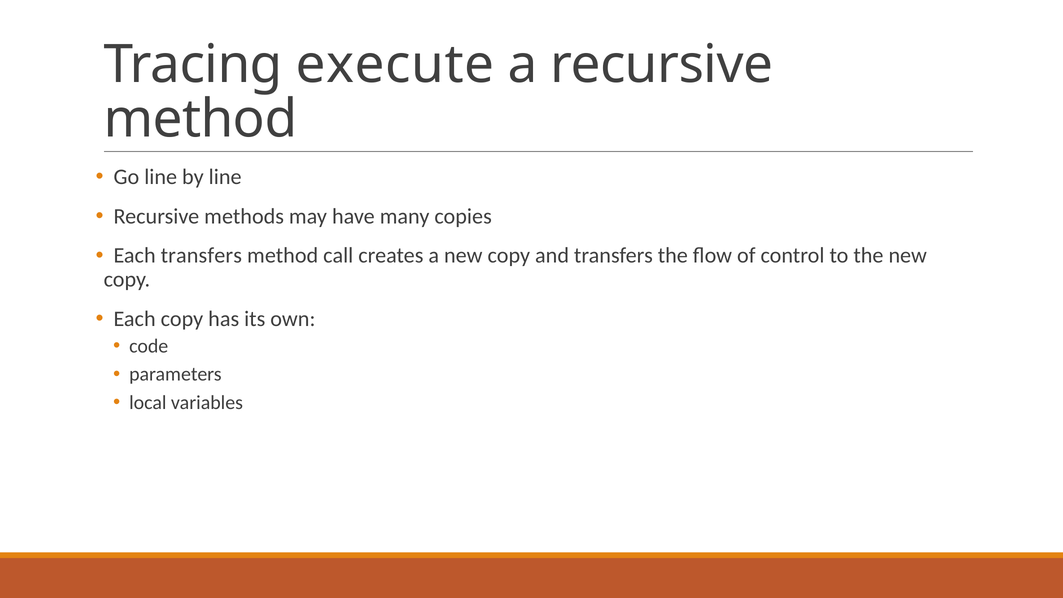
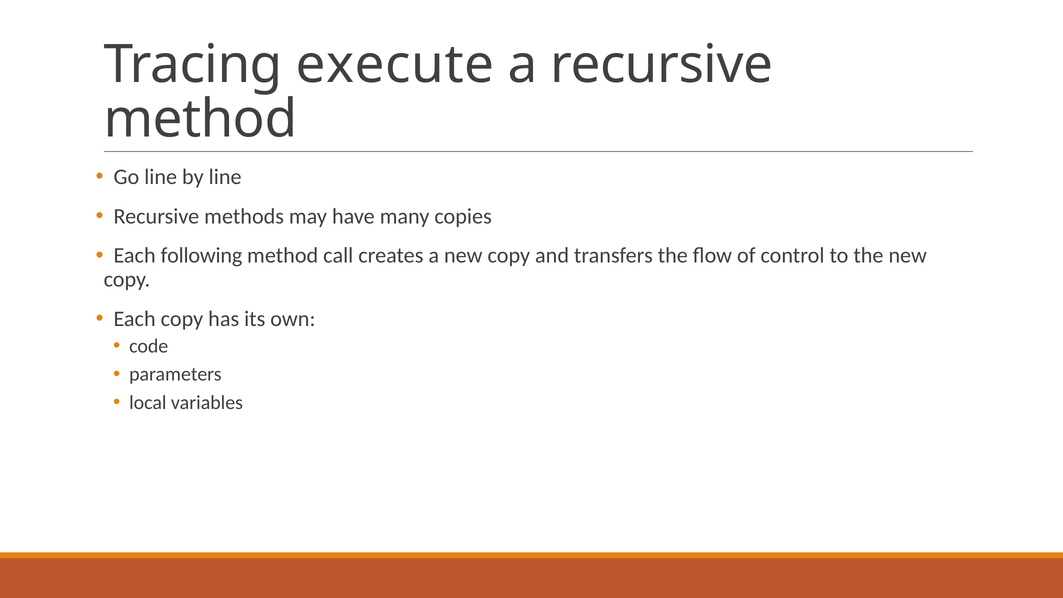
Each transfers: transfers -> following
